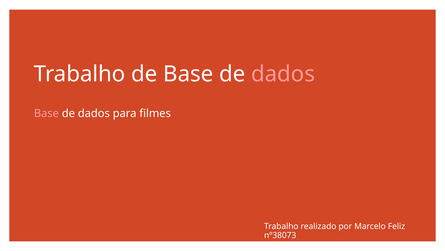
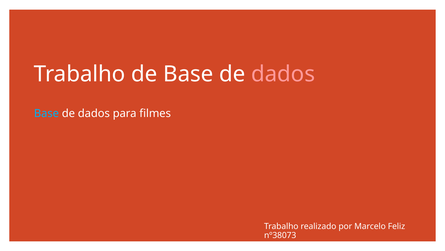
Base at (46, 113) colour: pink -> light blue
